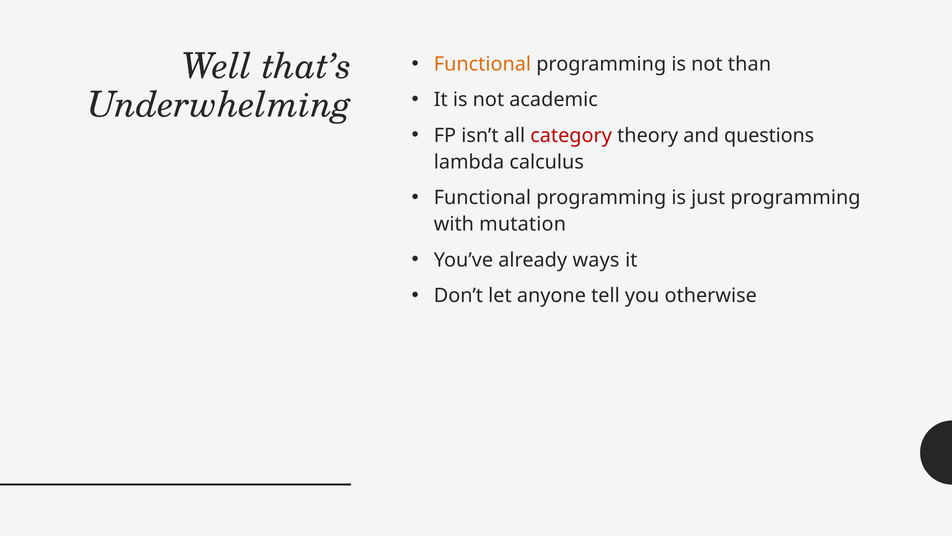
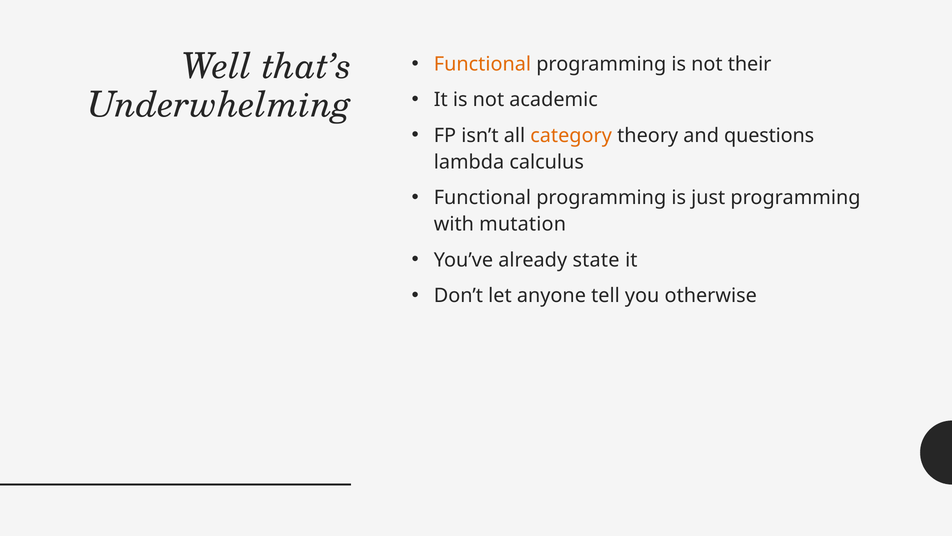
than: than -> their
category colour: red -> orange
ways: ways -> state
